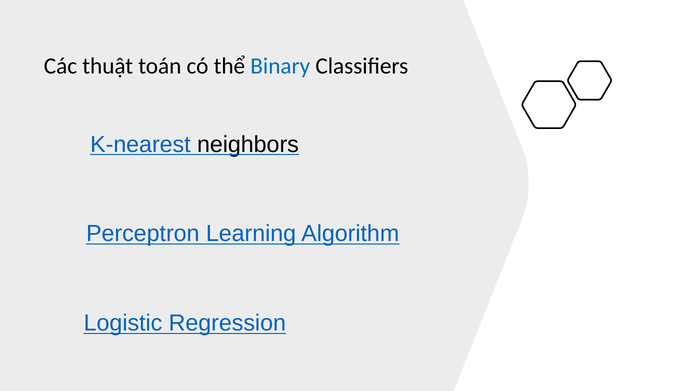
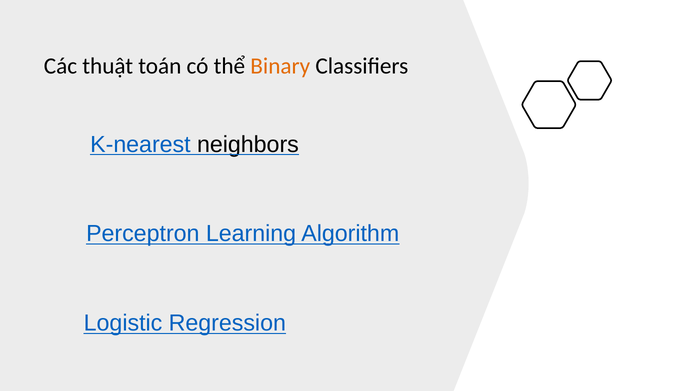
Binary colour: blue -> orange
